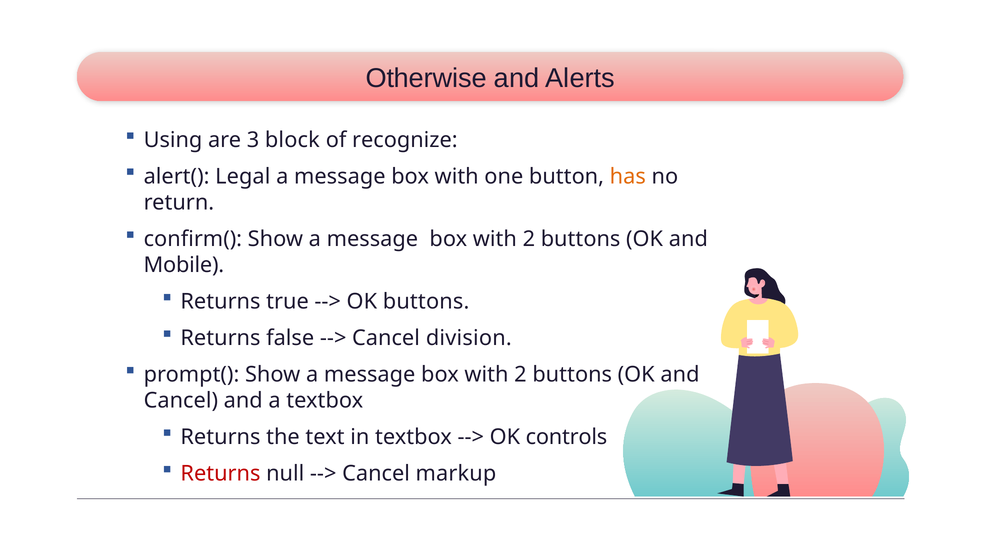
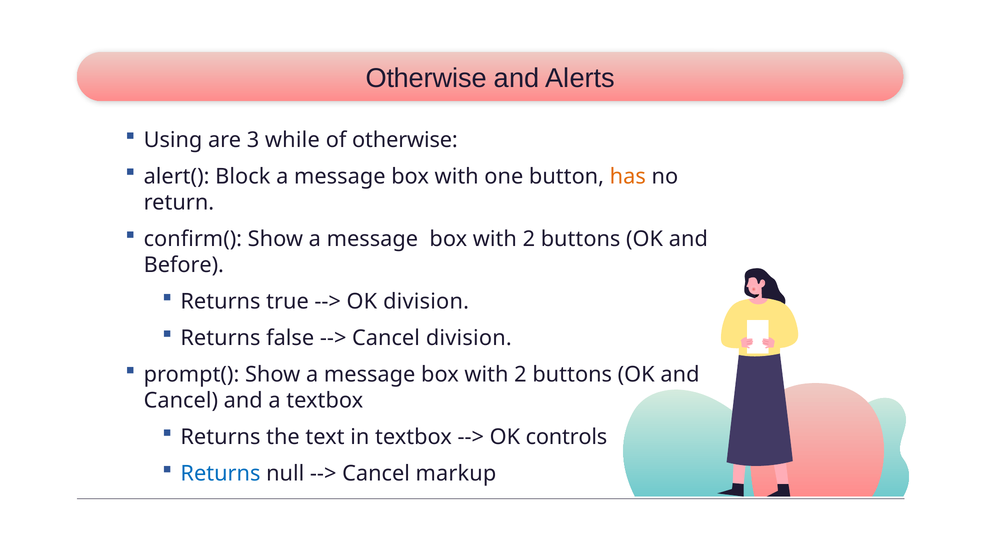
block: block -> while
of recognize: recognize -> otherwise
Legal: Legal -> Block
Mobile: Mobile -> Before
OK buttons: buttons -> division
Returns at (220, 473) colour: red -> blue
